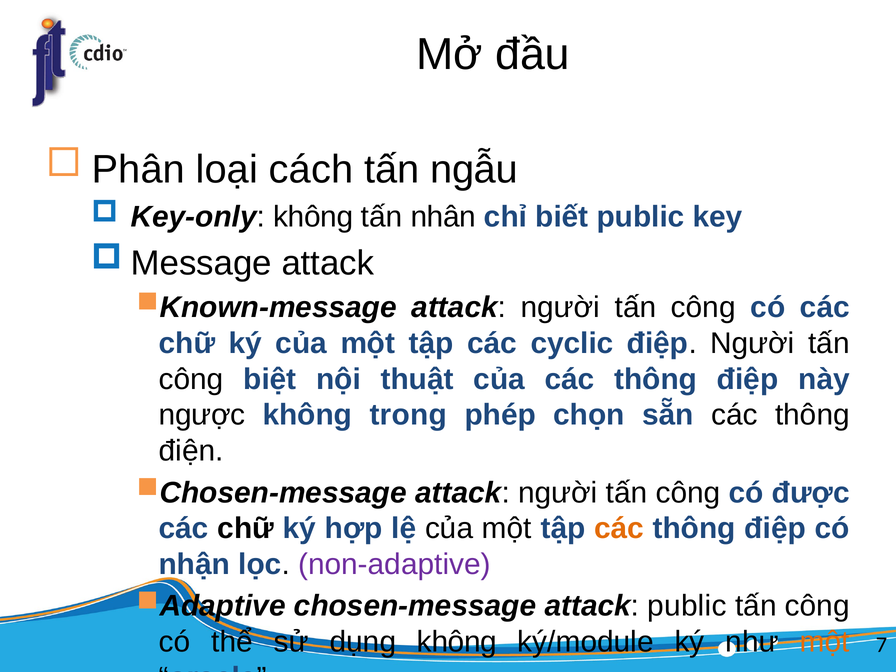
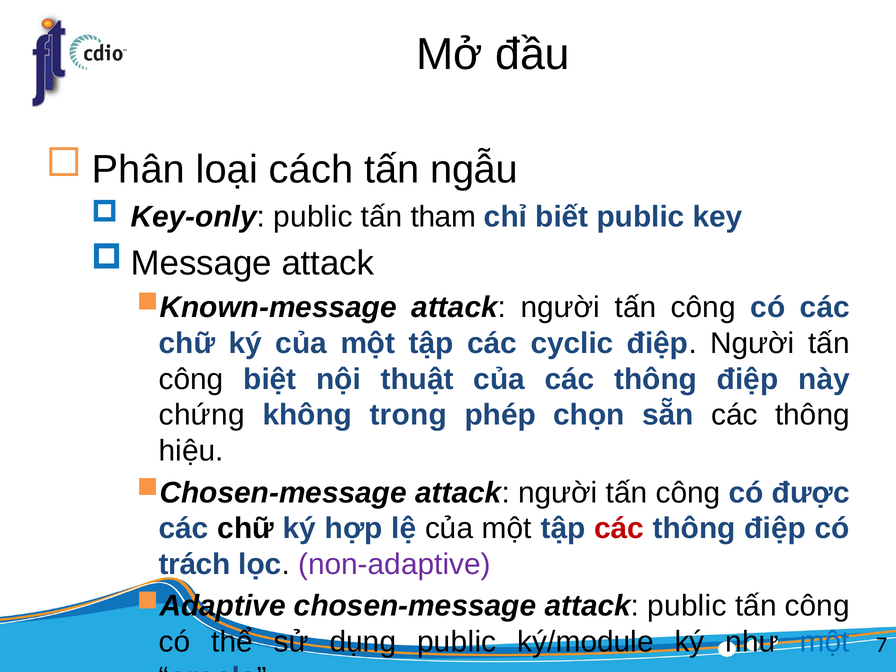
Key-only không: không -> public
nhân: nhân -> tham
ngược: ngược -> chứng
điện: điện -> hiệu
các at (619, 528) colour: orange -> red
nhận: nhận -> trách
dụng không: không -> public
một at (825, 642) colour: orange -> blue
